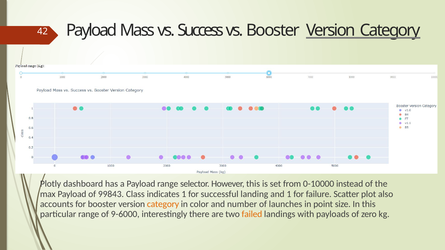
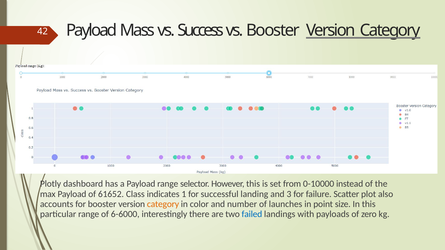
99843: 99843 -> 61652
and 1: 1 -> 3
9-6000: 9-6000 -> 6-6000
failed colour: orange -> blue
